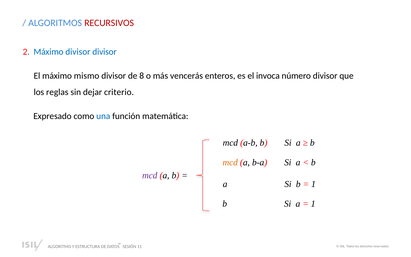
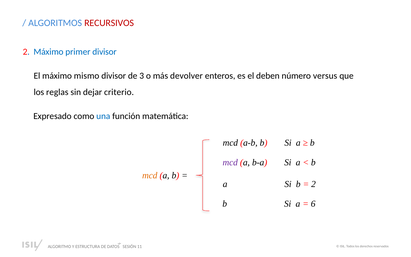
Máximo divisor: divisor -> primer
8: 8 -> 3
vencerás: vencerás -> devolver
invoca: invoca -> deben
número divisor: divisor -> versus
mcd at (230, 162) colour: orange -> purple
mcd at (150, 175) colour: purple -> orange
1 at (314, 184): 1 -> 2
1 at (313, 204): 1 -> 6
